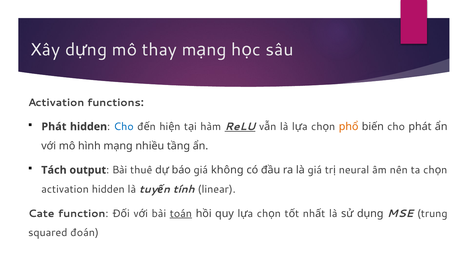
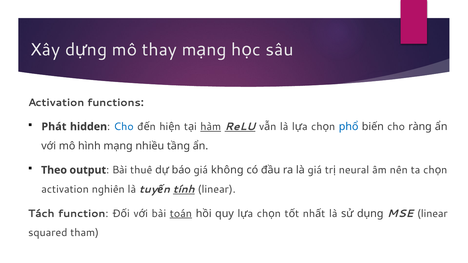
hàm underline: none -> present
phổ colour: orange -> blue
cho phát: phát -> ràng
Tách: Tách -> Theo
activation hidden: hidden -> nghiên
tính underline: none -> present
Cate: Cate -> Tách
MSE trung: trung -> linear
đoán: đoán -> tham
